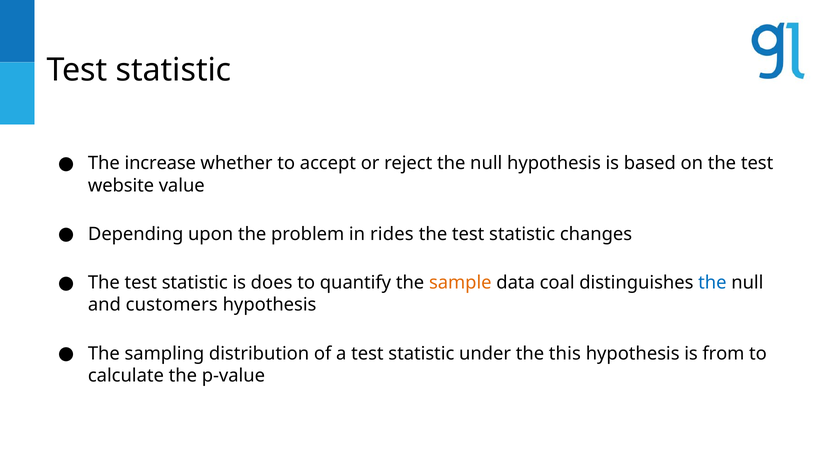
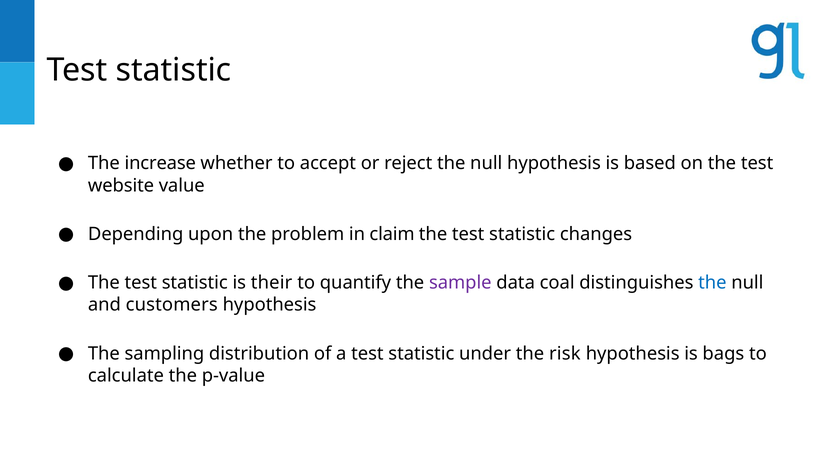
rides: rides -> claim
does: does -> their
sample colour: orange -> purple
this: this -> risk
from: from -> bags
